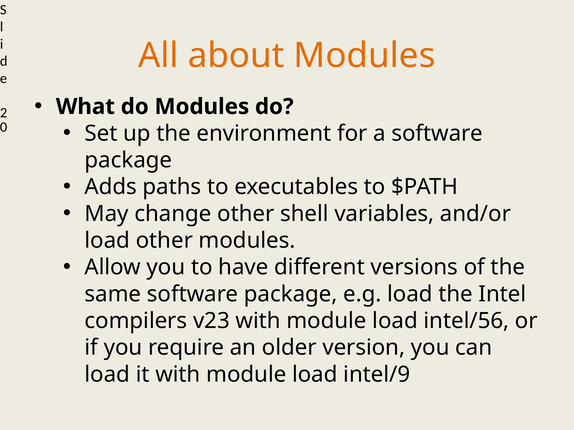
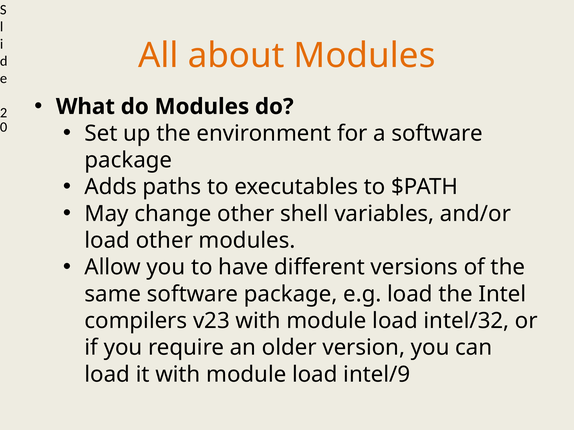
intel/56: intel/56 -> intel/32
